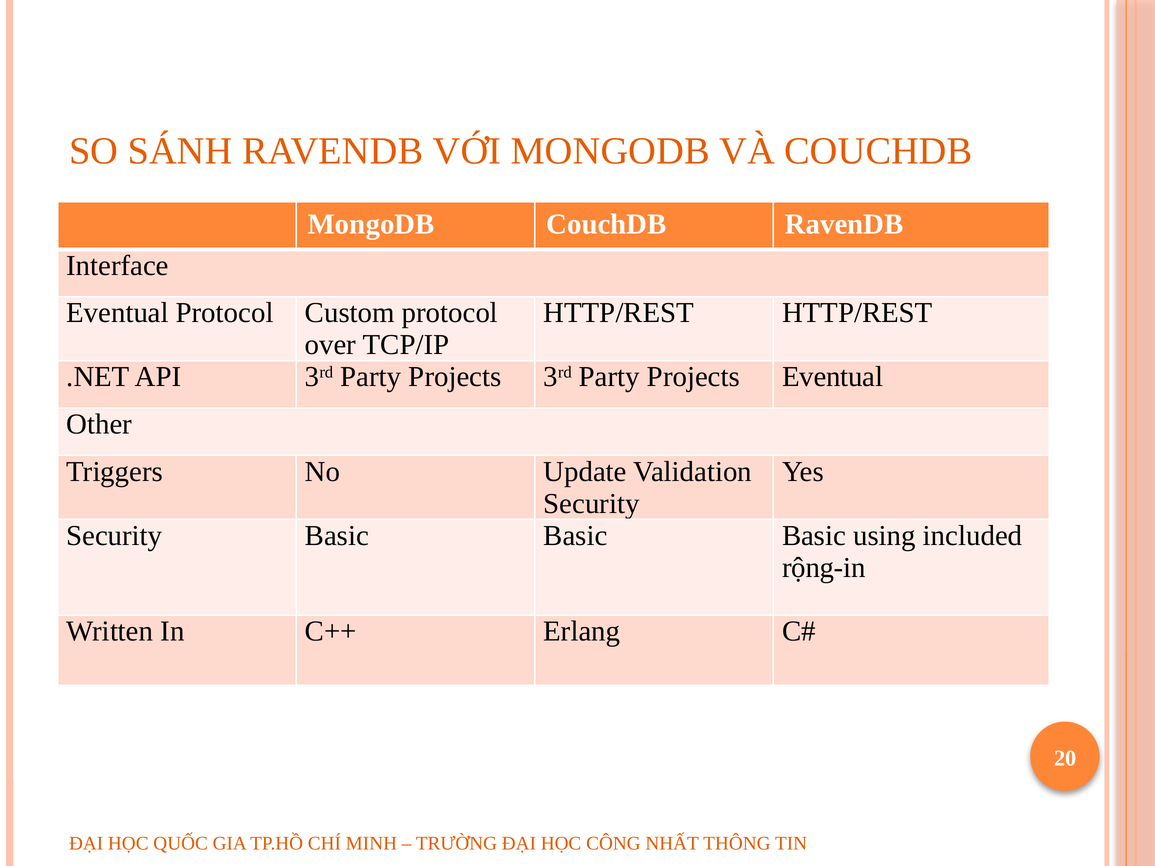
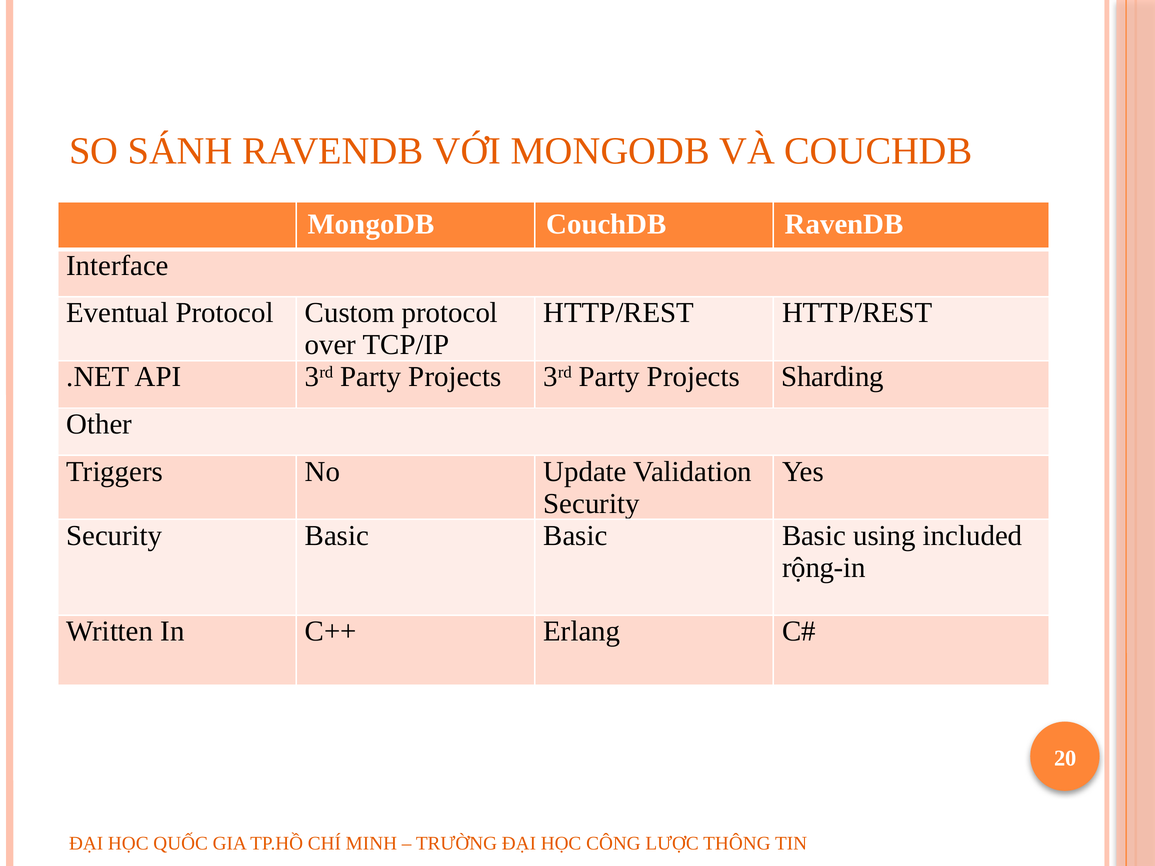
Projects Eventual: Eventual -> Sharding
NHẤT: NHẤT -> LƯỢC
